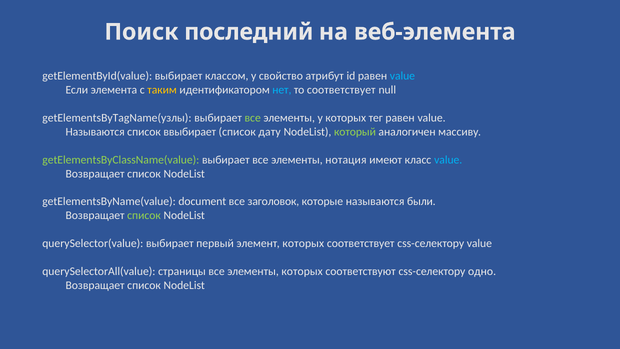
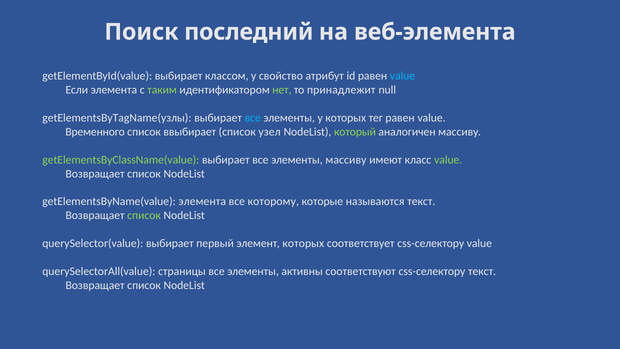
таким colour: yellow -> light green
нет colour: light blue -> light green
то соответствует: соответствует -> принадлежит
все at (253, 118) colour: light green -> light blue
Называются at (95, 132): Называются -> Временного
дату: дату -> узел
элементы нотация: нотация -> массиву
value at (448, 160) colour: light blue -> light green
getElementsByName(value document: document -> элемента
заголовок: заголовок -> которому
называются были: были -> текст
элементы которых: которых -> активны
css-селектору одно: одно -> текст
